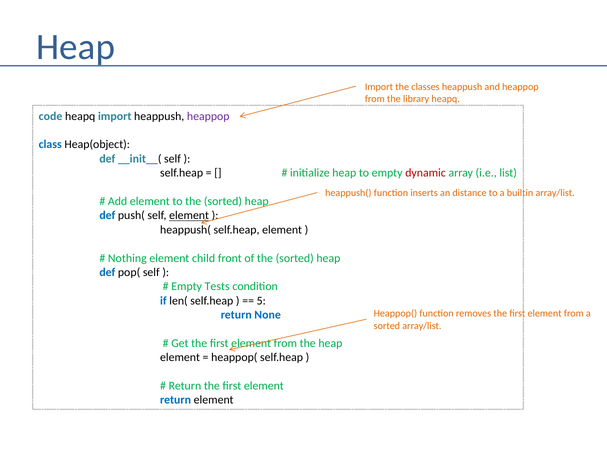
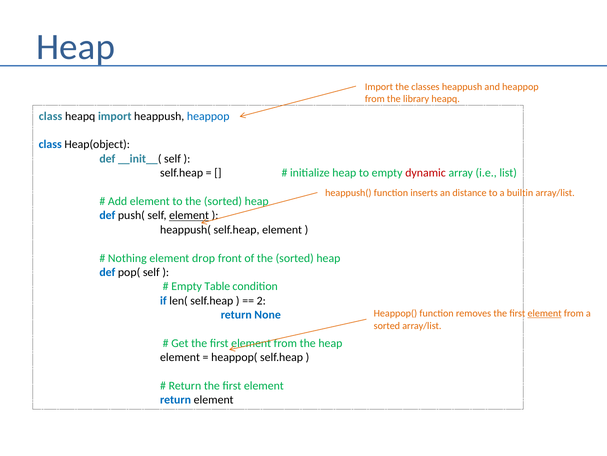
code at (51, 116): code -> class
heappop at (208, 116) colour: purple -> blue
child: child -> drop
Tests: Tests -> Table
5: 5 -> 2
element at (545, 313) underline: none -> present
